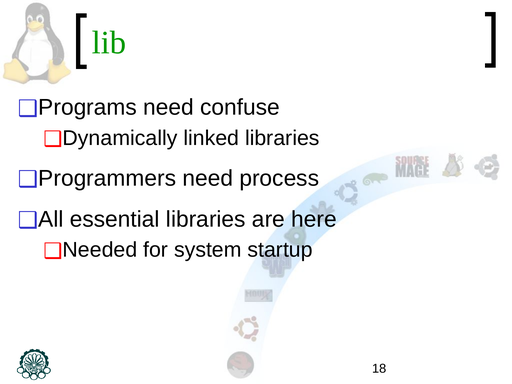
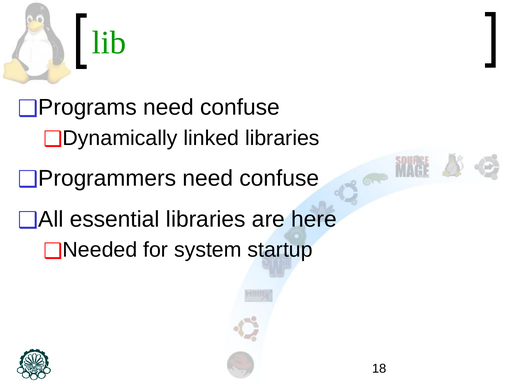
Programmers need process: process -> confuse
